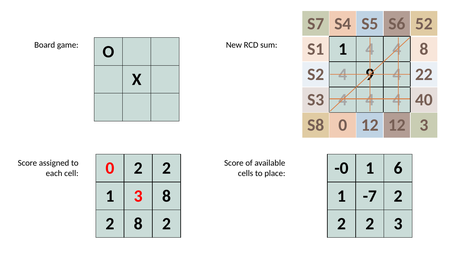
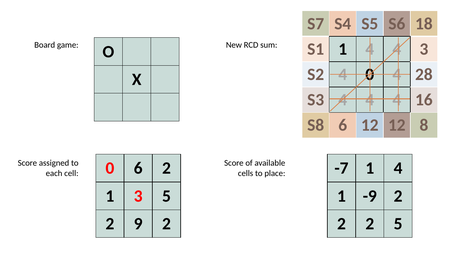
52: 52 -> 18
4 8: 8 -> 3
4 9: 9 -> 0
22: 22 -> 28
40: 40 -> 16
S8 0: 0 -> 6
12 3: 3 -> 8
0 2: 2 -> 6
-0: -0 -> -7
6 at (398, 168): 6 -> 4
3 8: 8 -> 5
-7: -7 -> -9
2 8: 8 -> 9
2 3: 3 -> 5
